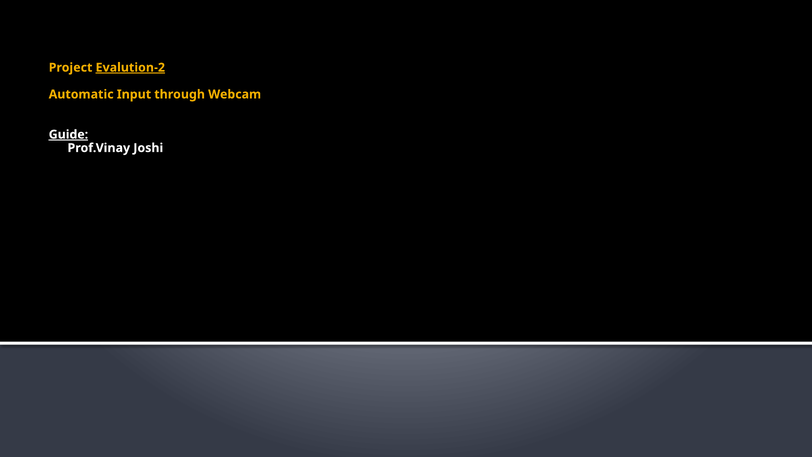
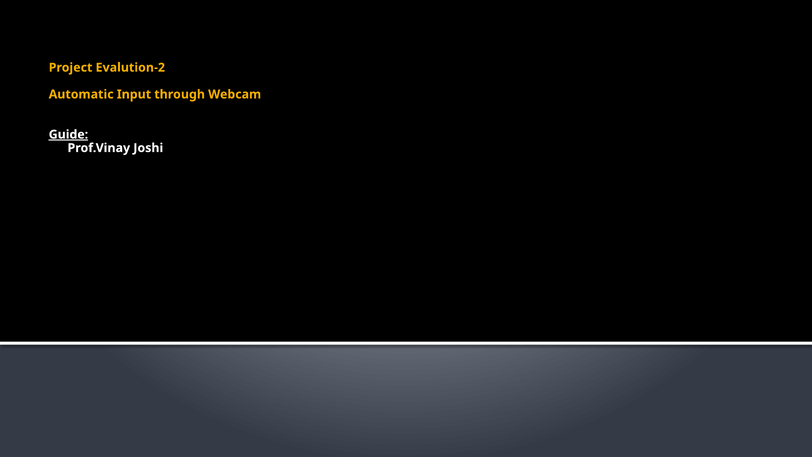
Evalution-2 underline: present -> none
